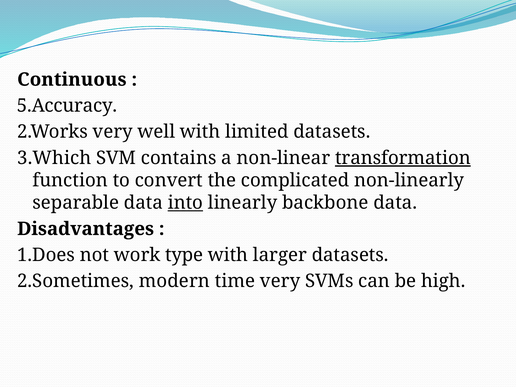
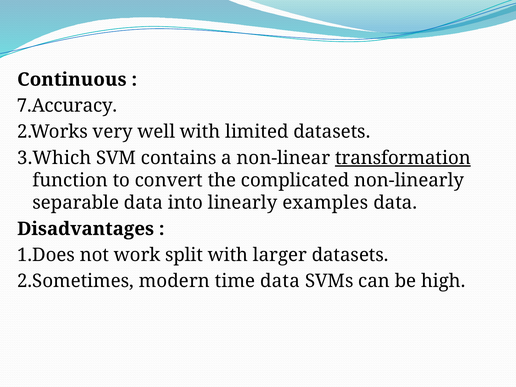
5.Accuracy: 5.Accuracy -> 7.Accuracy
into underline: present -> none
backbone: backbone -> examples
type: type -> split
time very: very -> data
